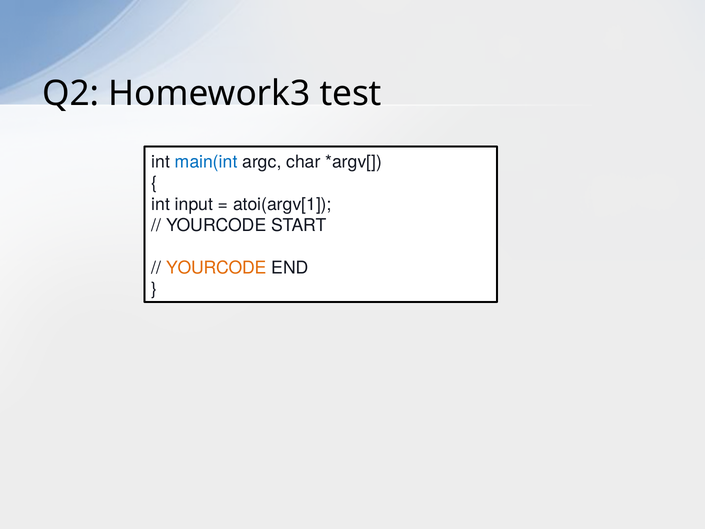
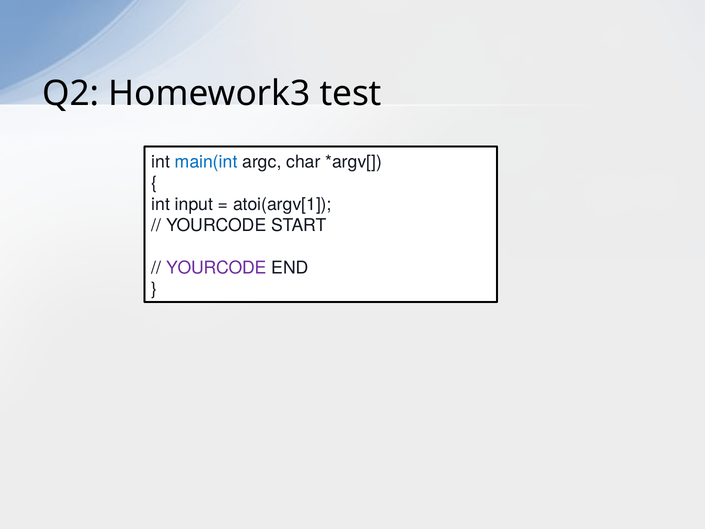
YOURCODE at (216, 268) colour: orange -> purple
